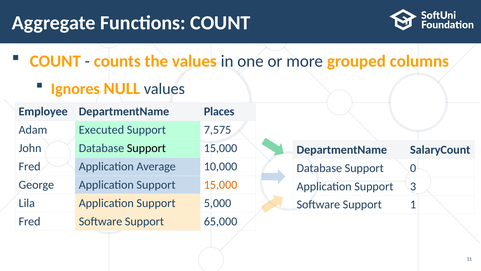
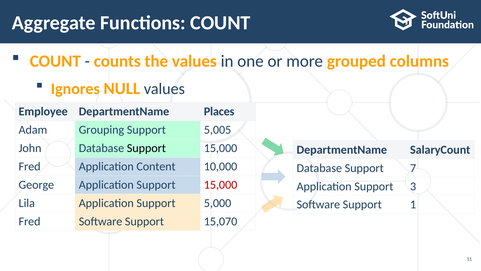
Executed: Executed -> Grouping
7,575: 7,575 -> 5,005
Average: Average -> Content
0: 0 -> 7
15,000 at (221, 185) colour: orange -> red
65,000: 65,000 -> 15,070
